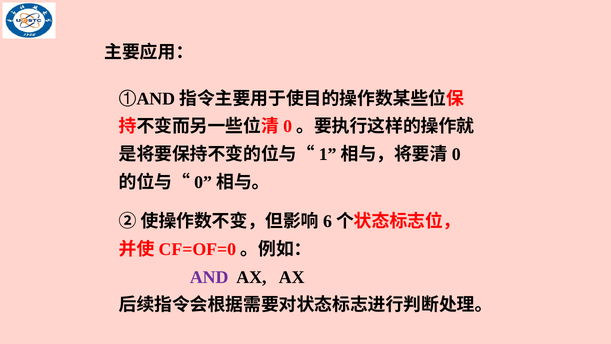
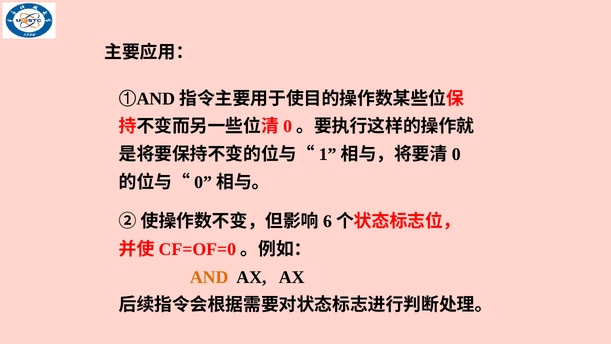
AND at (209, 277) colour: purple -> orange
